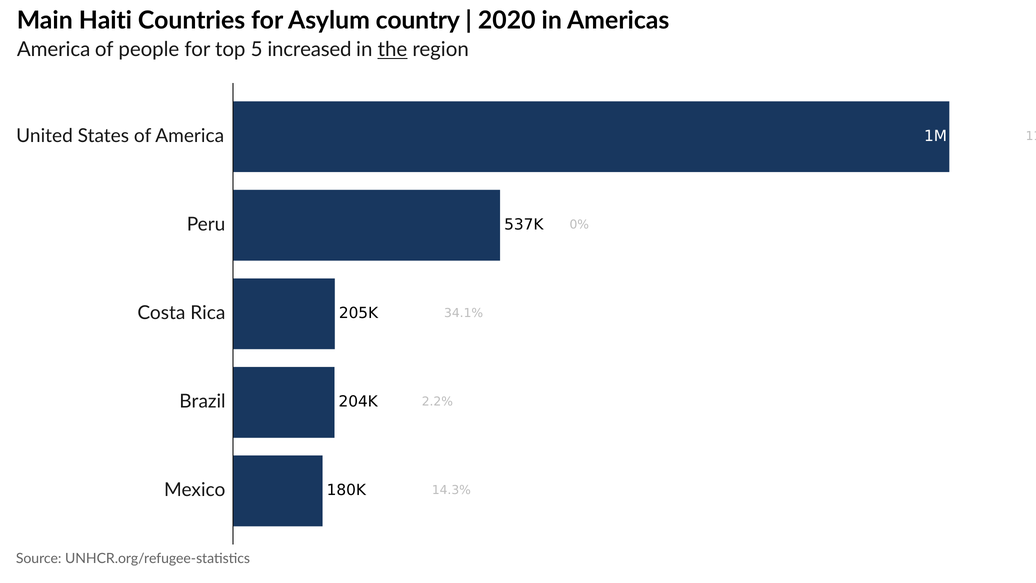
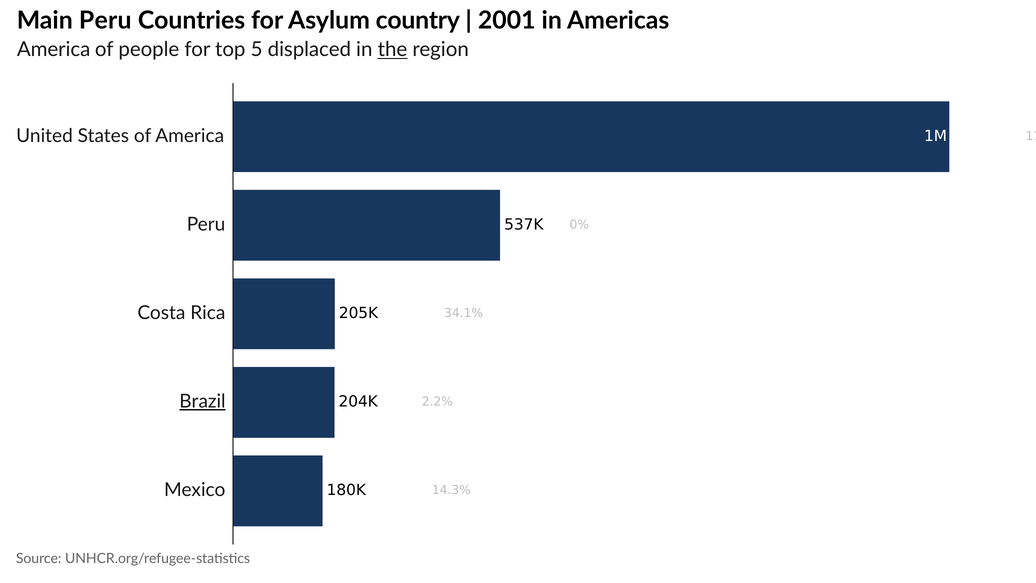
Main Haiti: Haiti -> Peru
2020: 2020 -> 2001
increased: increased -> displaced
Brazil underline: none -> present
